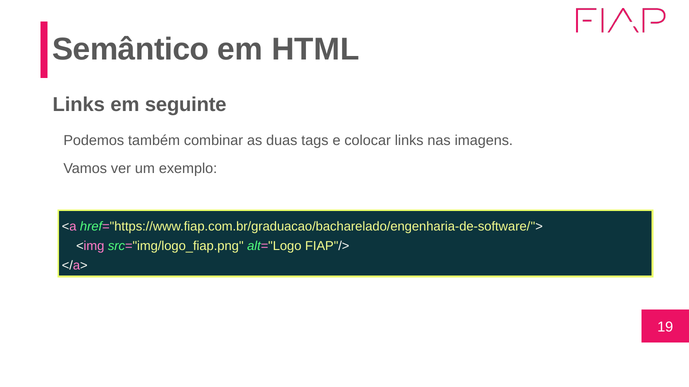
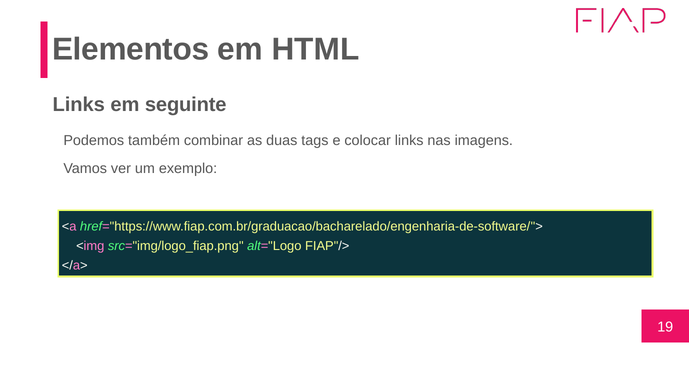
Semântico: Semântico -> Elementos
